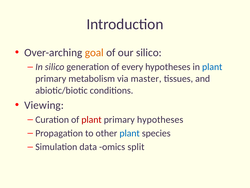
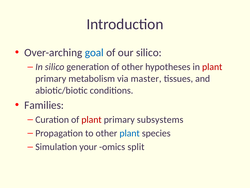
goal colour: orange -> blue
of every: every -> other
plant at (212, 67) colour: blue -> red
Viewing: Viewing -> Families
primary hypotheses: hypotheses -> subsystems
data: data -> your
